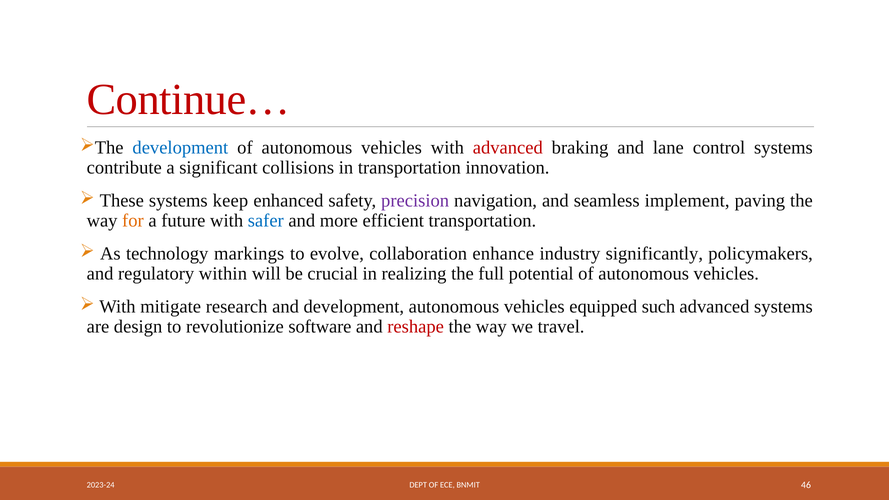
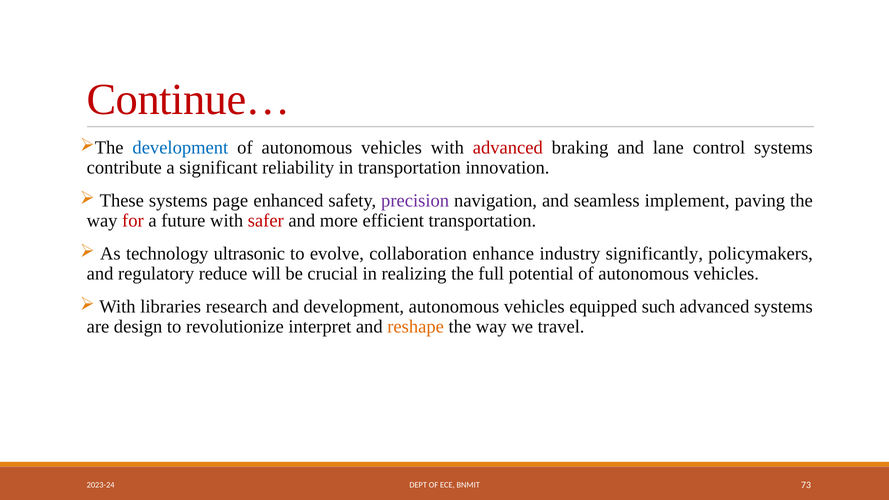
collisions: collisions -> reliability
keep: keep -> page
for colour: orange -> red
safer colour: blue -> red
markings: markings -> ultrasonic
within: within -> reduce
mitigate: mitigate -> libraries
software: software -> interpret
reshape colour: red -> orange
46: 46 -> 73
